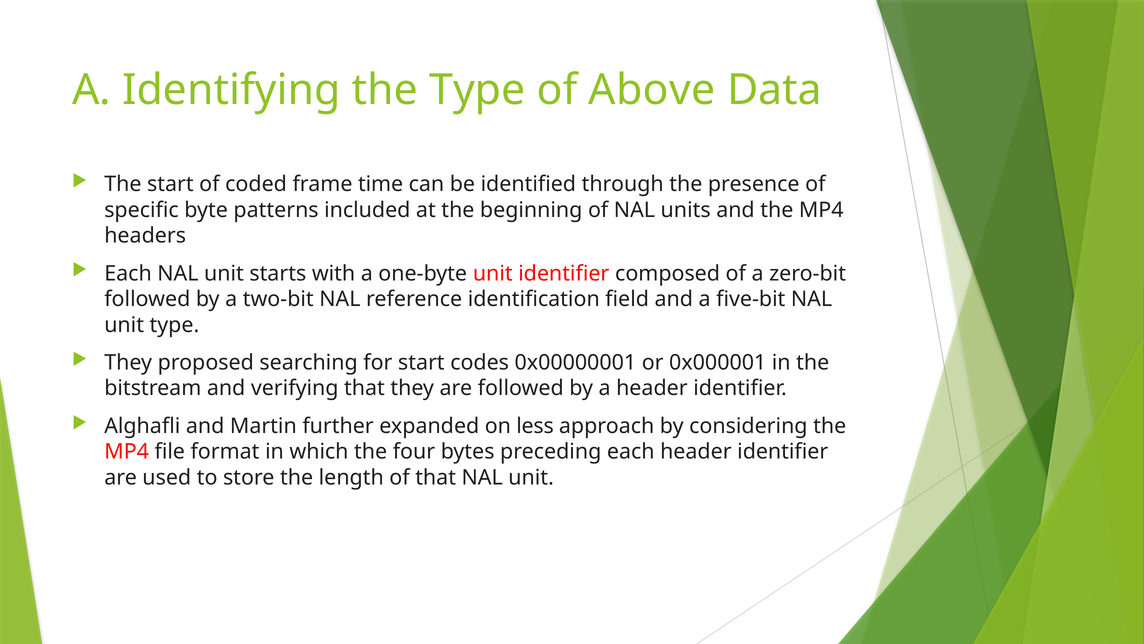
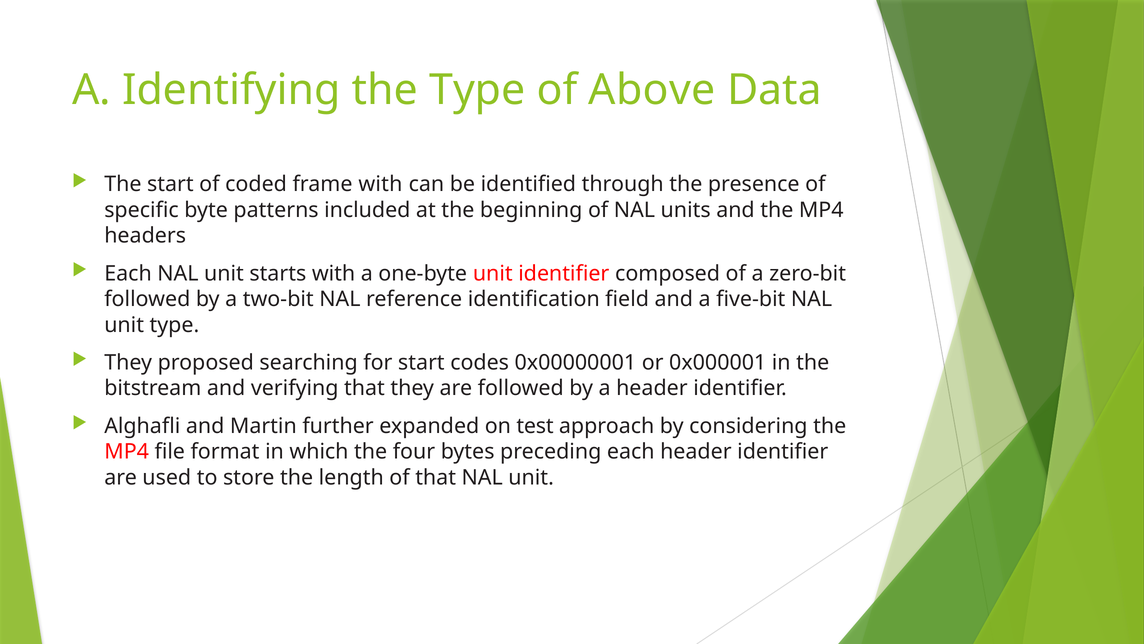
frame time: time -> with
less: less -> test
